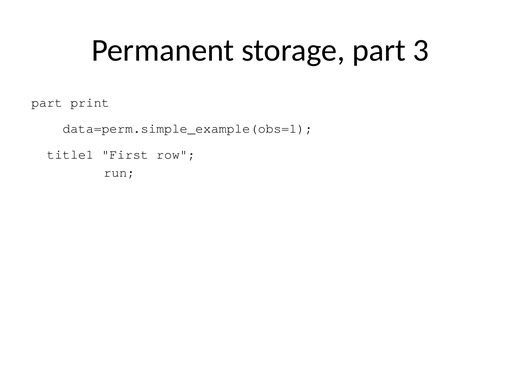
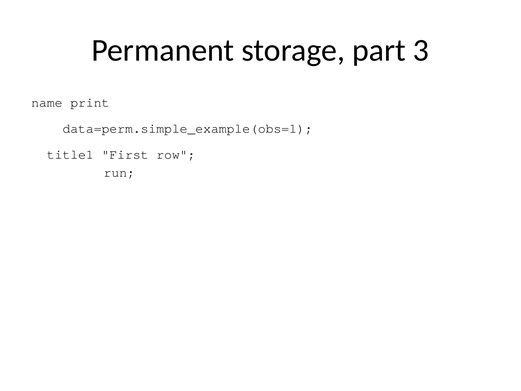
part at (47, 103): part -> name
